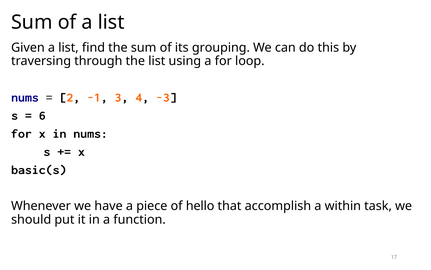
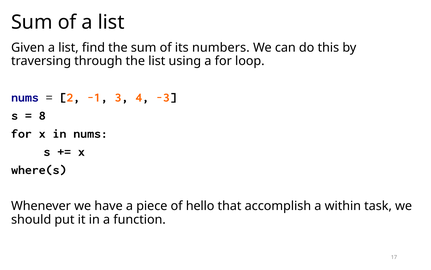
grouping: grouping -> numbers
6: 6 -> 8
basic(s: basic(s -> where(s
